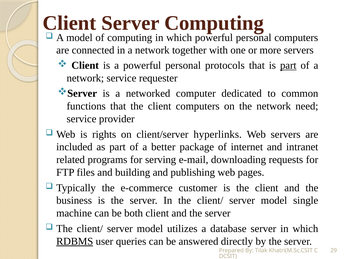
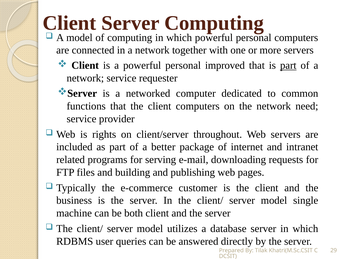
protocols: protocols -> improved
hyperlinks: hyperlinks -> throughout
RDBMS underline: present -> none
